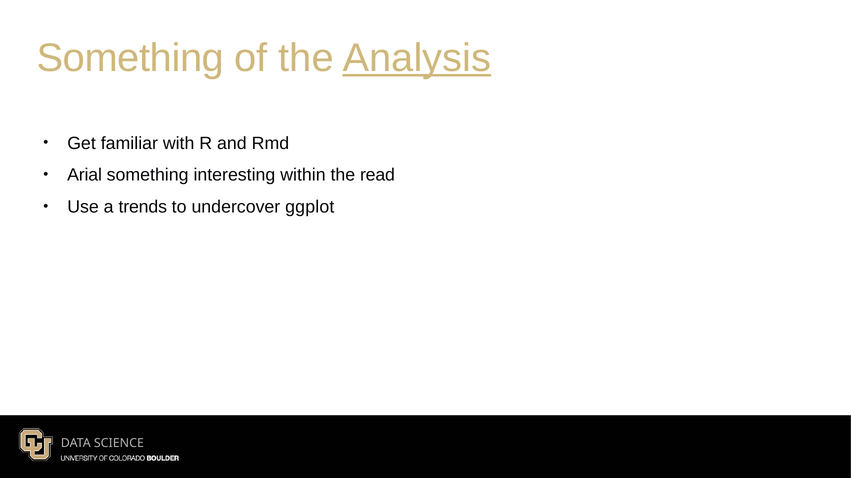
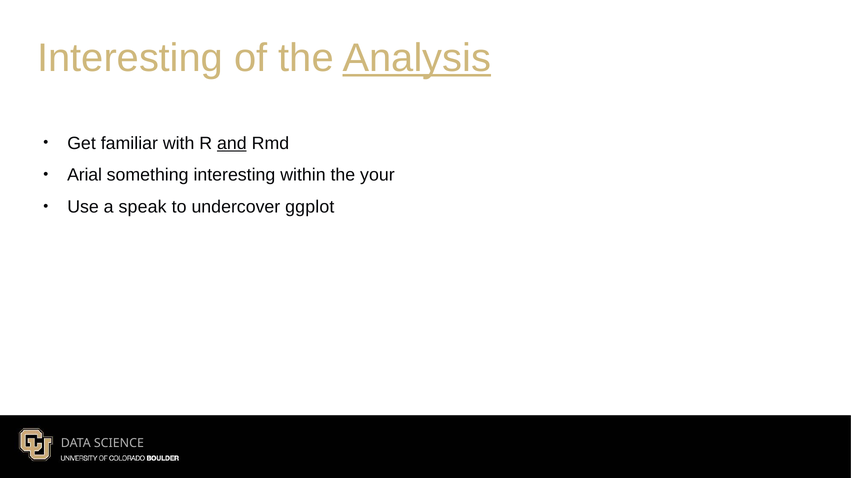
Something at (130, 58): Something -> Interesting
and underline: none -> present
read: read -> your
trends: trends -> speak
